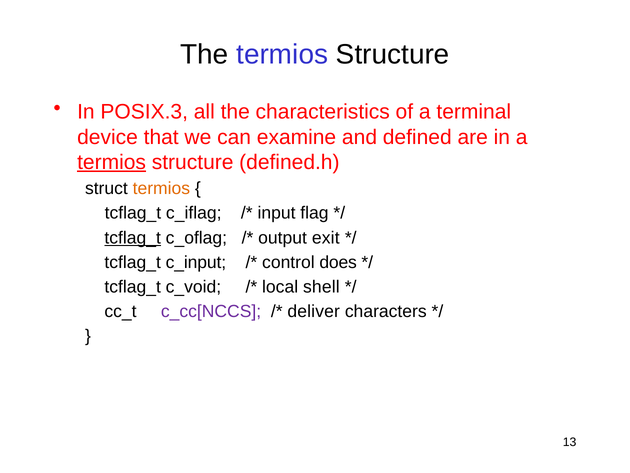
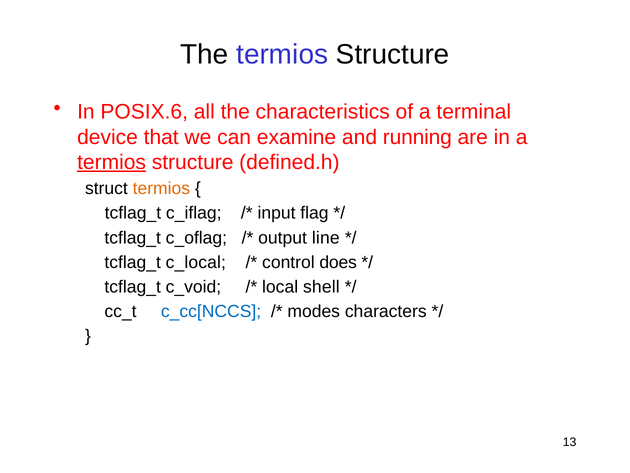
POSIX.3: POSIX.3 -> POSIX.6
defined: defined -> running
tcflag_t at (133, 237) underline: present -> none
exit: exit -> line
c_input: c_input -> c_local
c_cc[NCCS colour: purple -> blue
deliver: deliver -> modes
